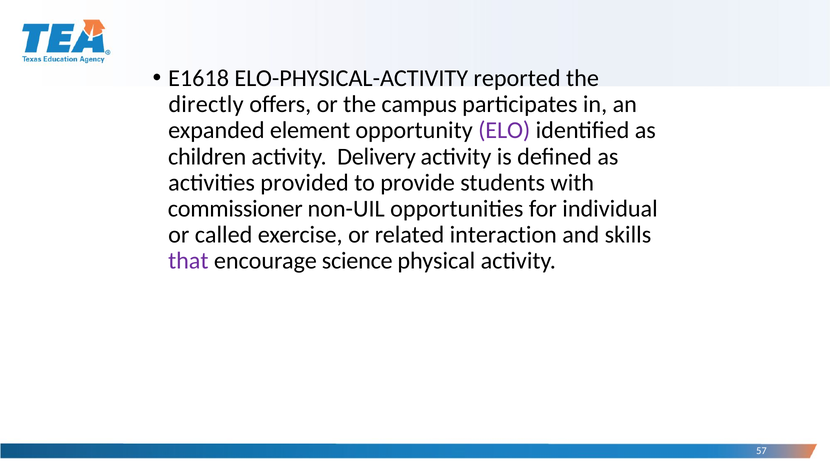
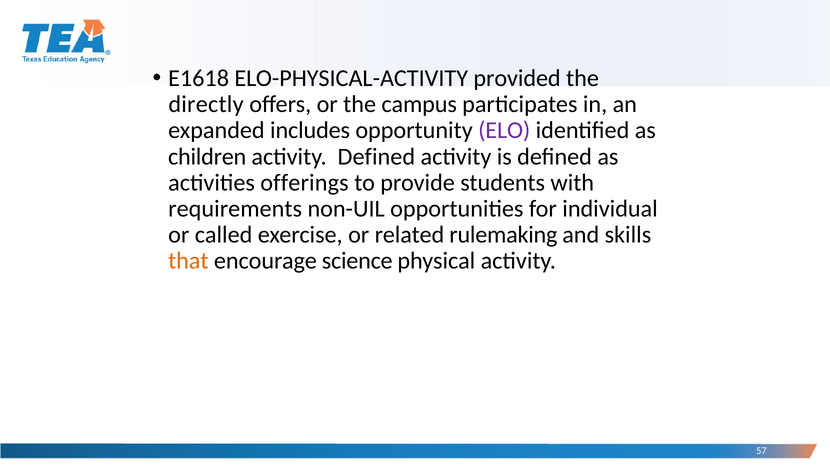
reported: reported -> provided
element: element -> includes
activity Delivery: Delivery -> Defined
provided: provided -> offerings
commissioner: commissioner -> requirements
interaction: interaction -> rulemaking
that colour: purple -> orange
